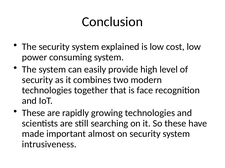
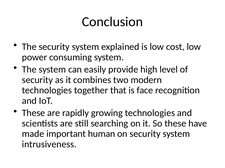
almost: almost -> human
